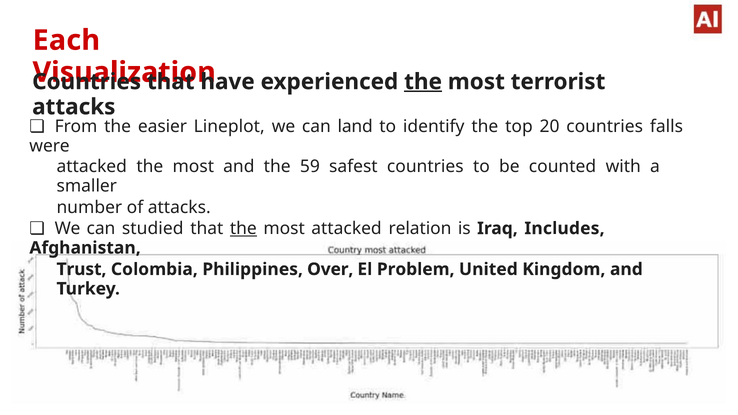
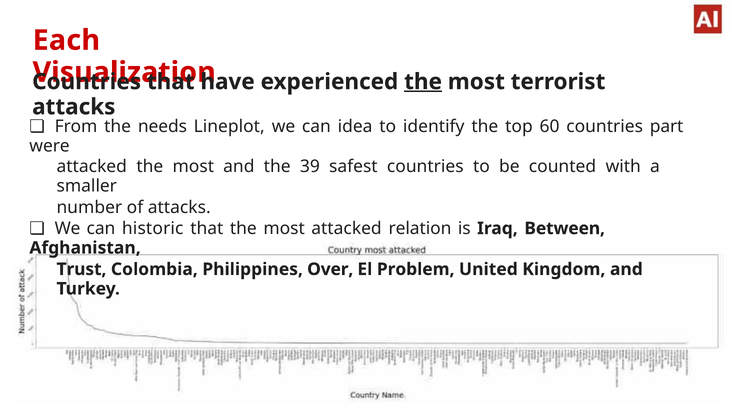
easier: easier -> needs
land: land -> idea
20: 20 -> 60
falls: falls -> part
59: 59 -> 39
studied: studied -> historic
the at (243, 228) underline: present -> none
Includes: Includes -> Between
